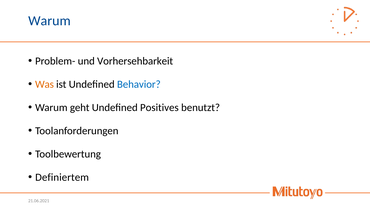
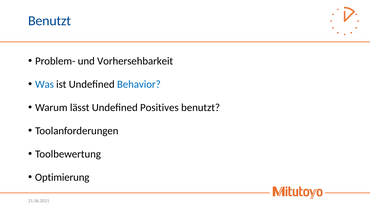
Warum at (49, 21): Warum -> Benutzt
Was colour: orange -> blue
geht: geht -> lässt
Definiertem: Definiertem -> Optimierung
